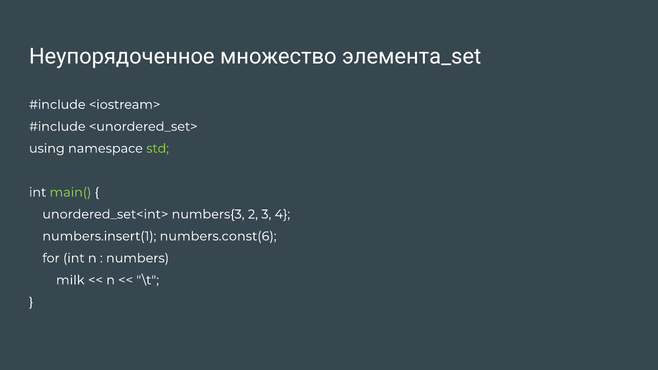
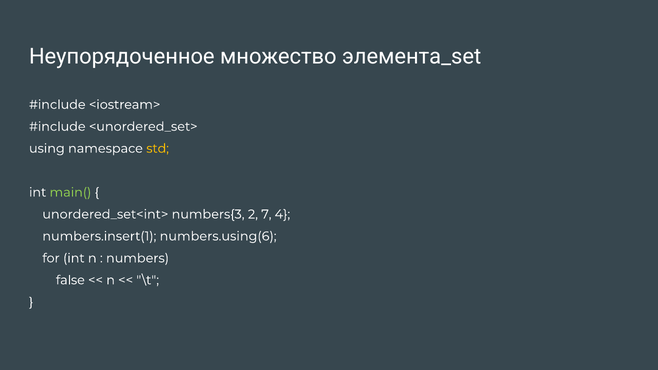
std colour: light green -> yellow
3: 3 -> 7
numbers.const(6: numbers.const(6 -> numbers.using(6
milk: milk -> false
